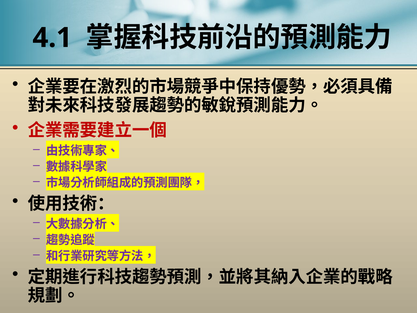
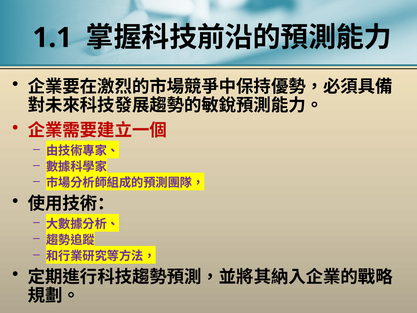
4.1: 4.1 -> 1.1
